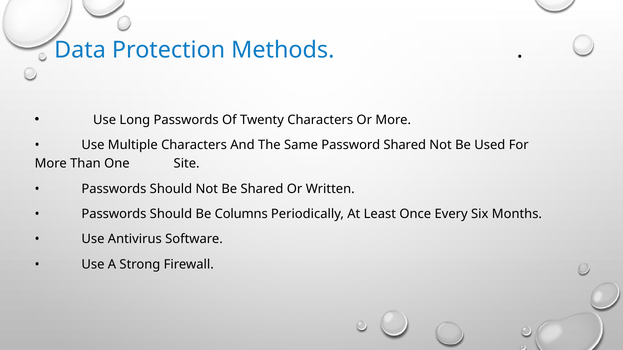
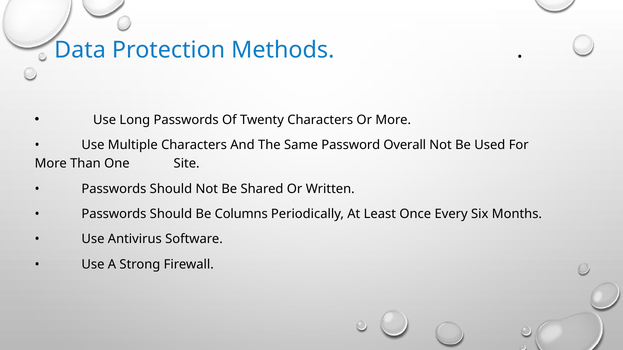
Password Shared: Shared -> Overall
